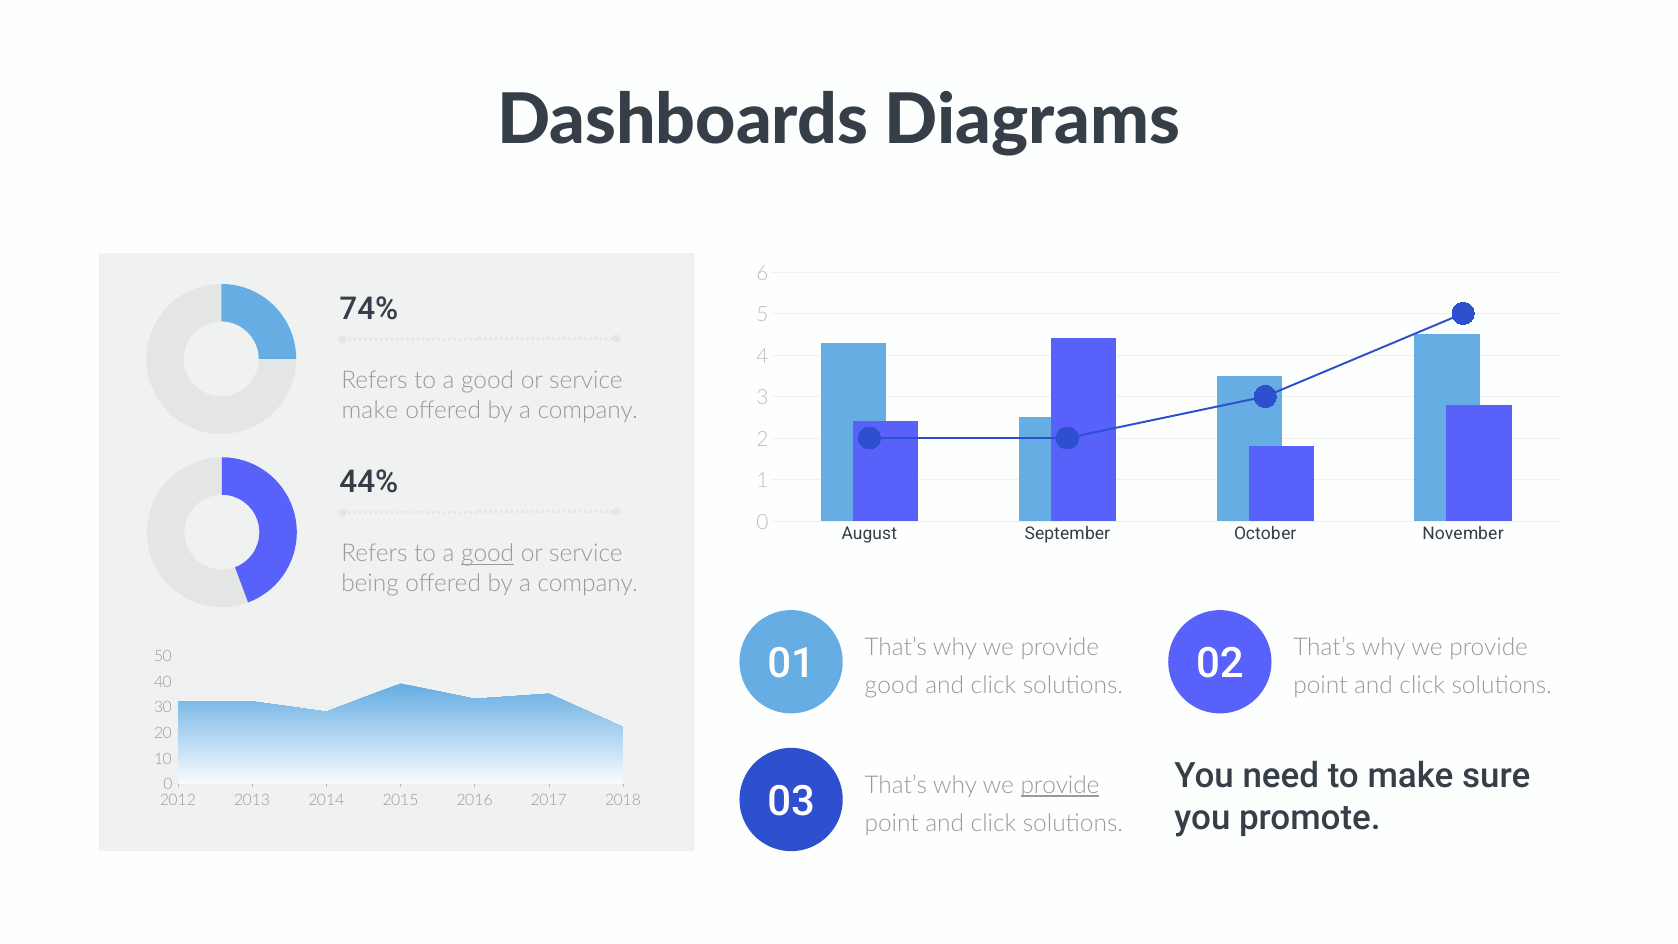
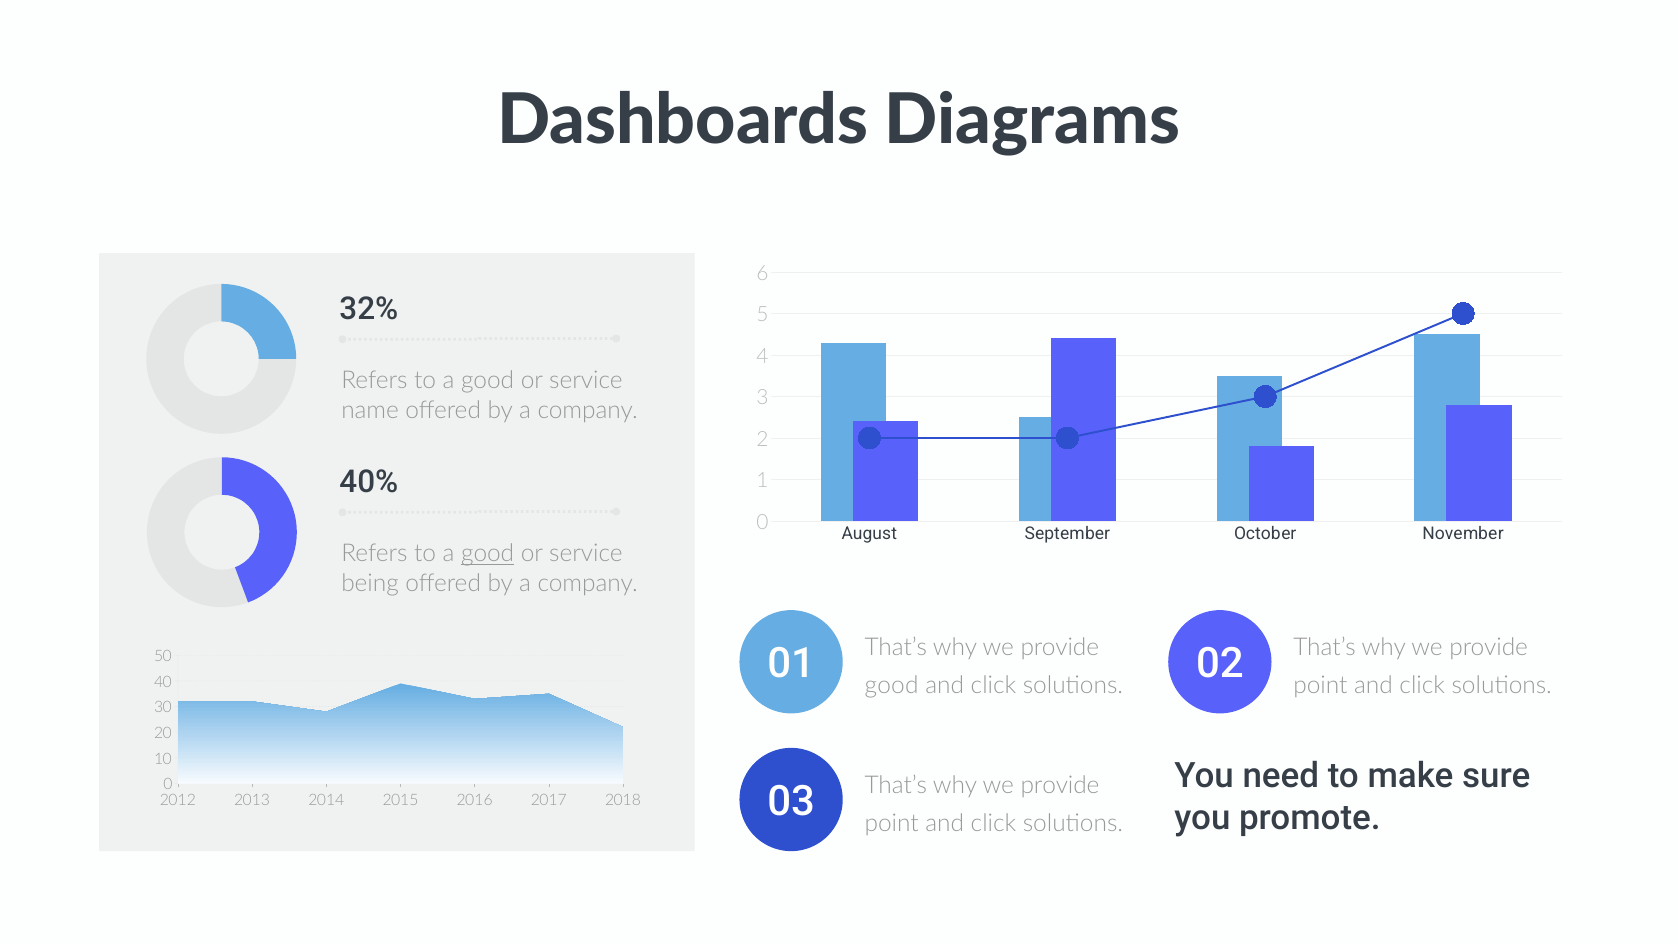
74%: 74% -> 32%
make at (370, 410): make -> name
44%: 44% -> 40%
provide at (1060, 786) underline: present -> none
